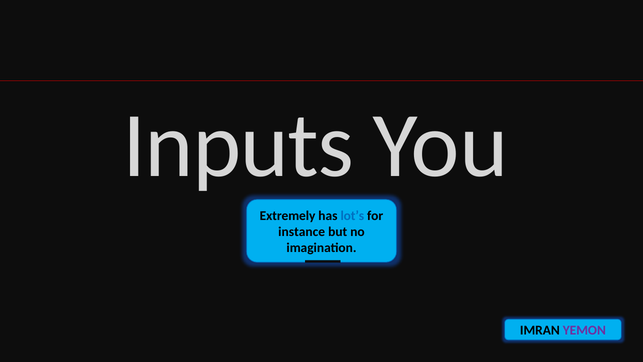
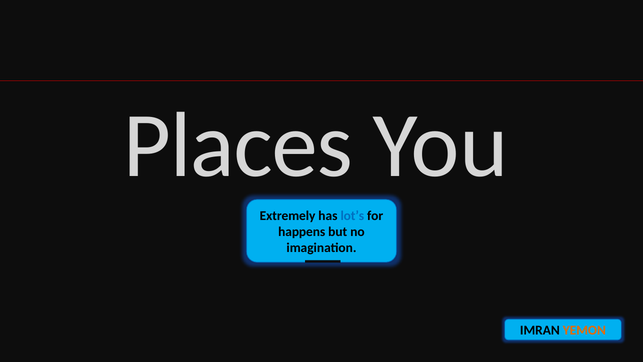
Inputs: Inputs -> Places
instance: instance -> happens
YEMON colour: purple -> orange
